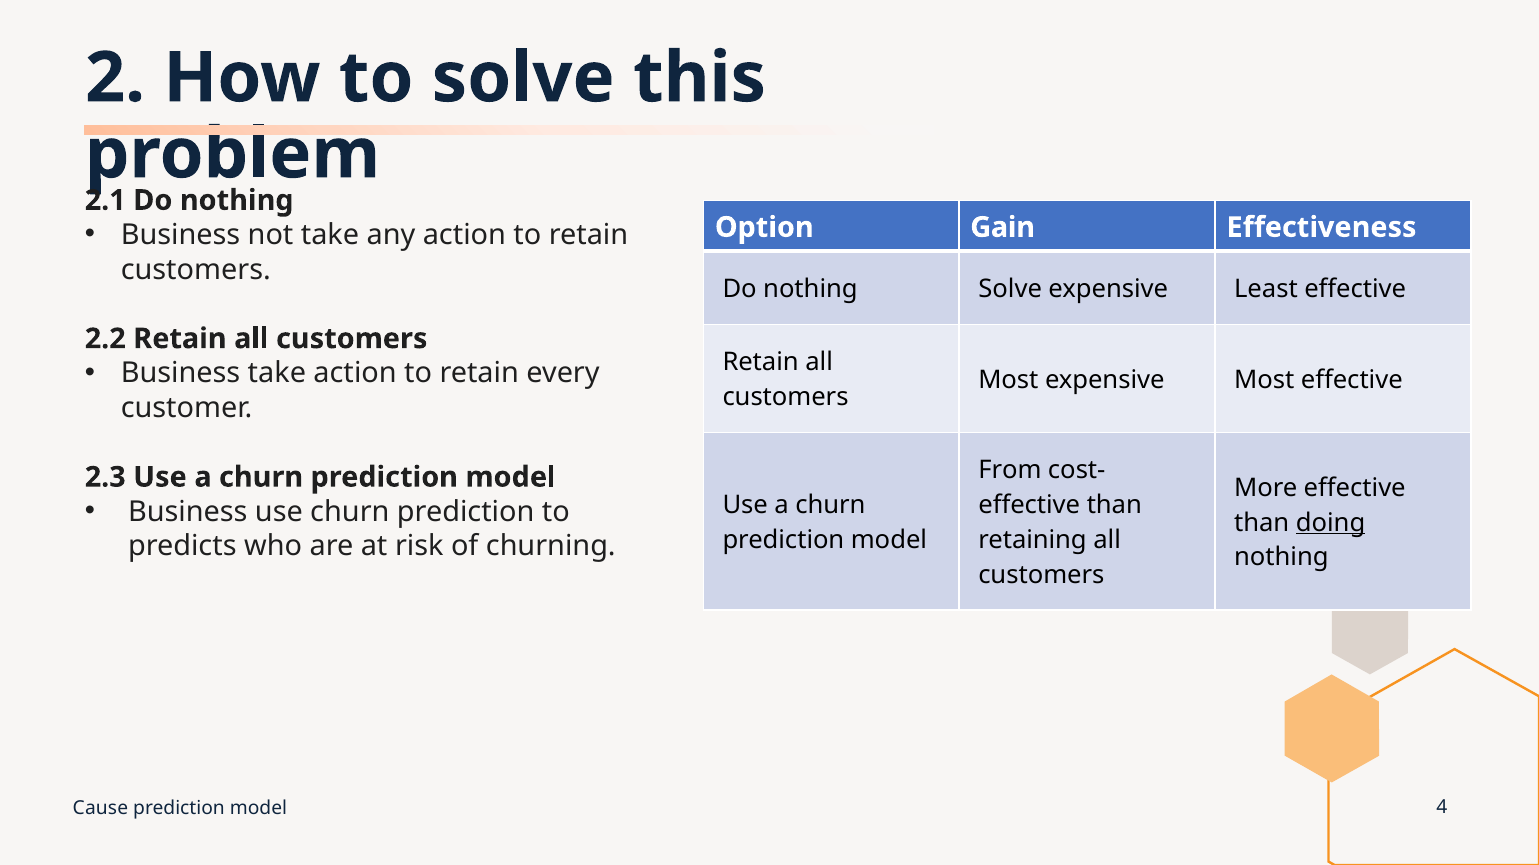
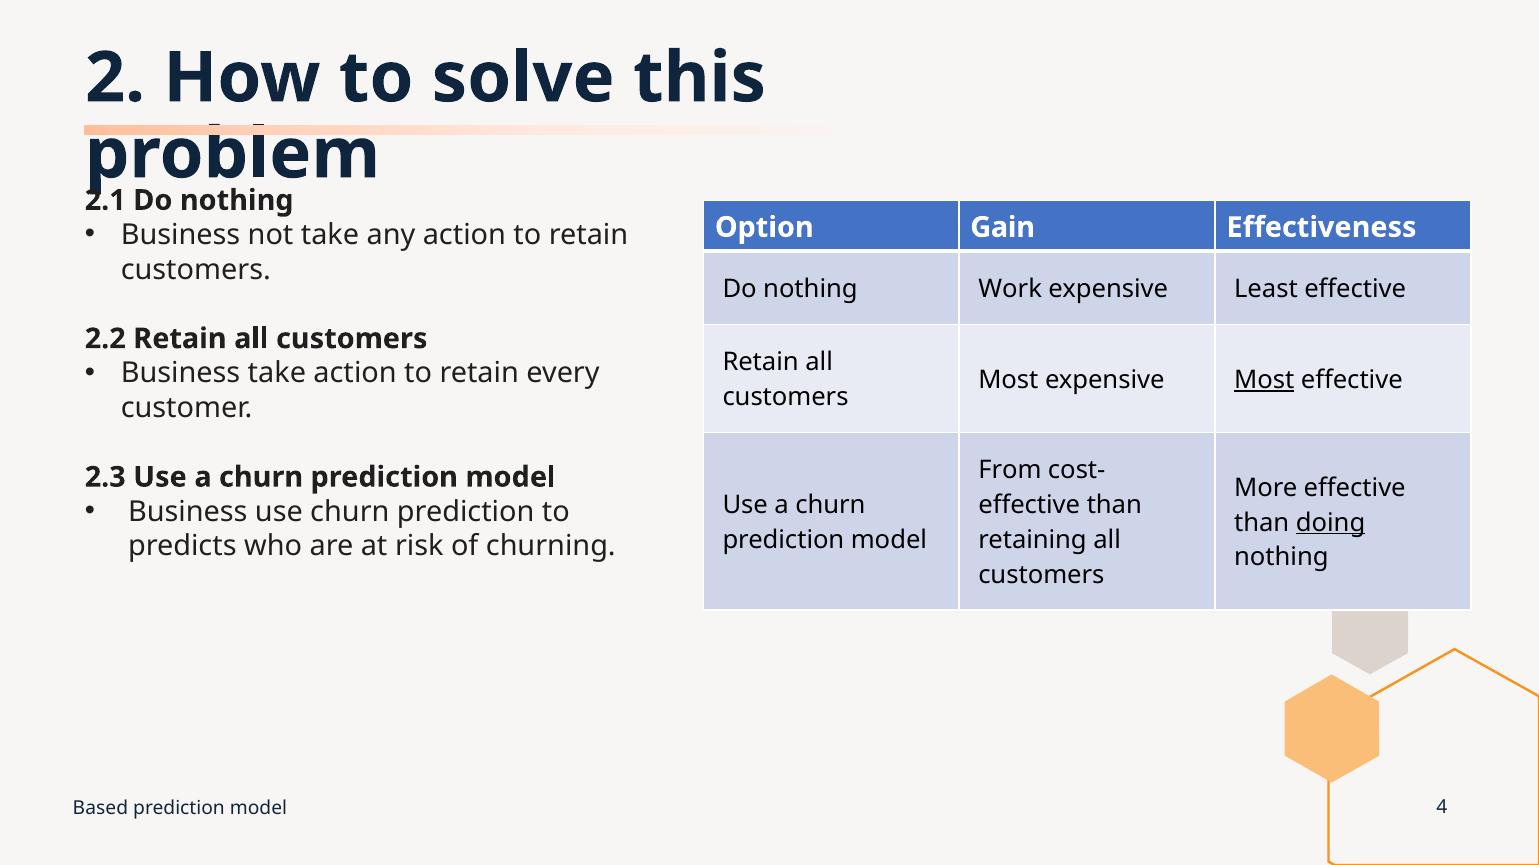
Solve at (1010, 289): Solve -> Work
Most at (1264, 380) underline: none -> present
Cause: Cause -> Based
